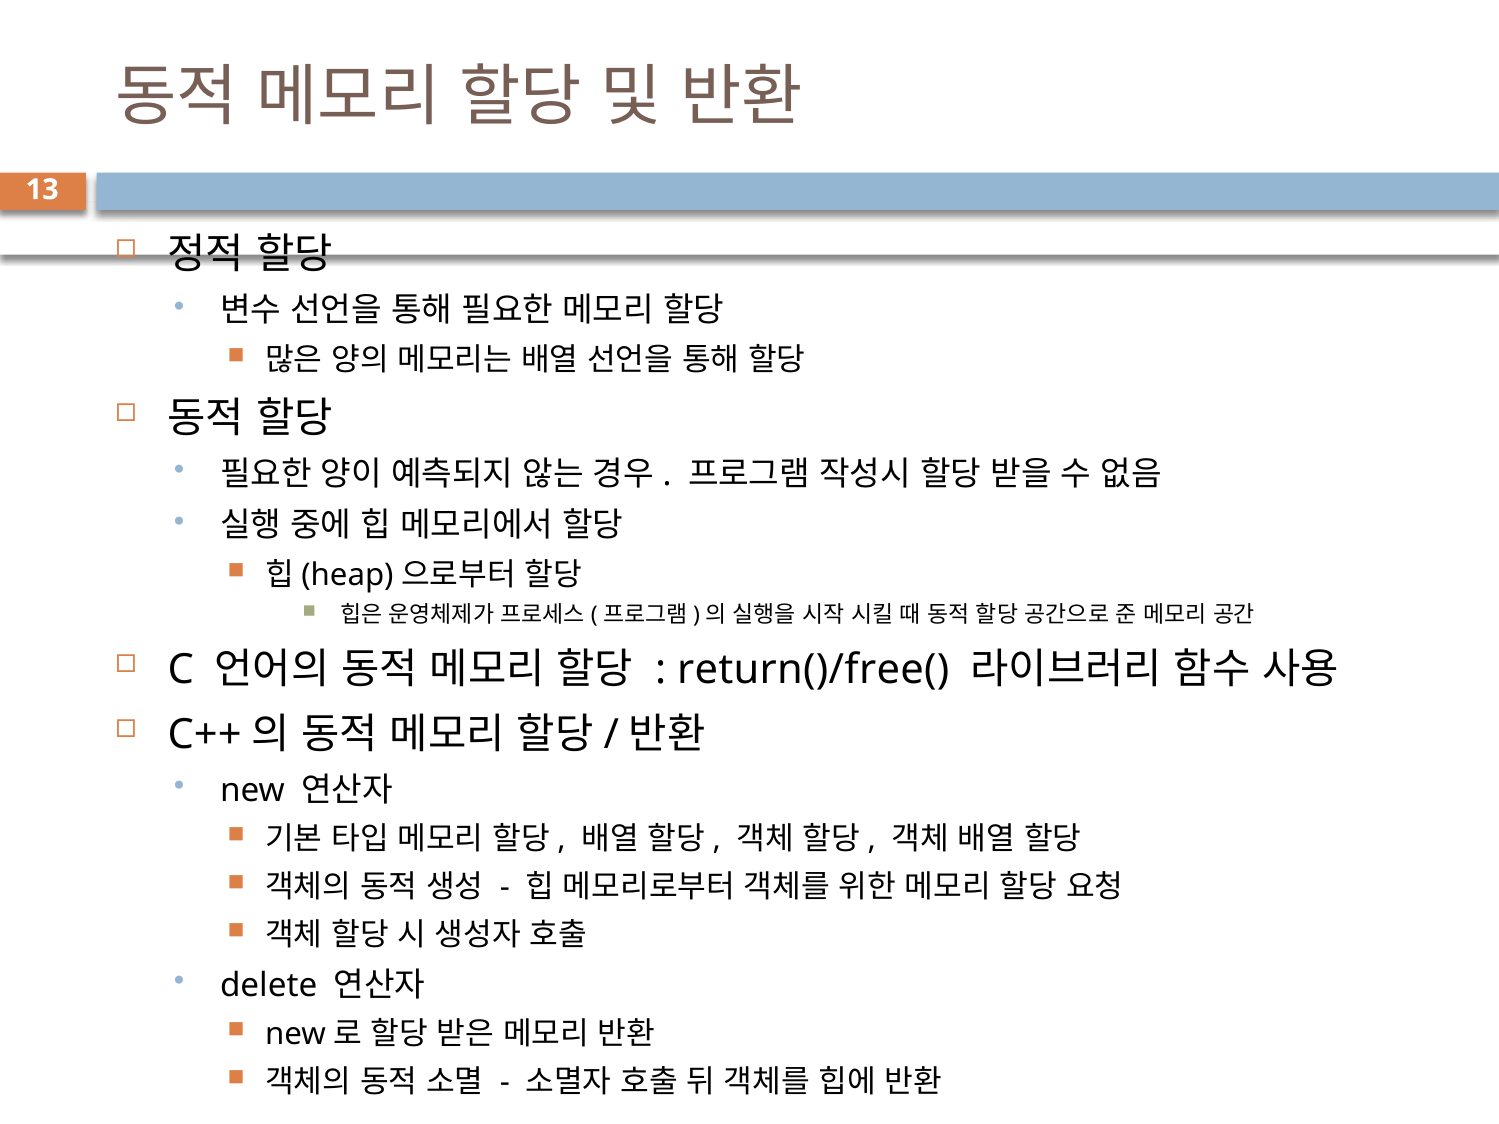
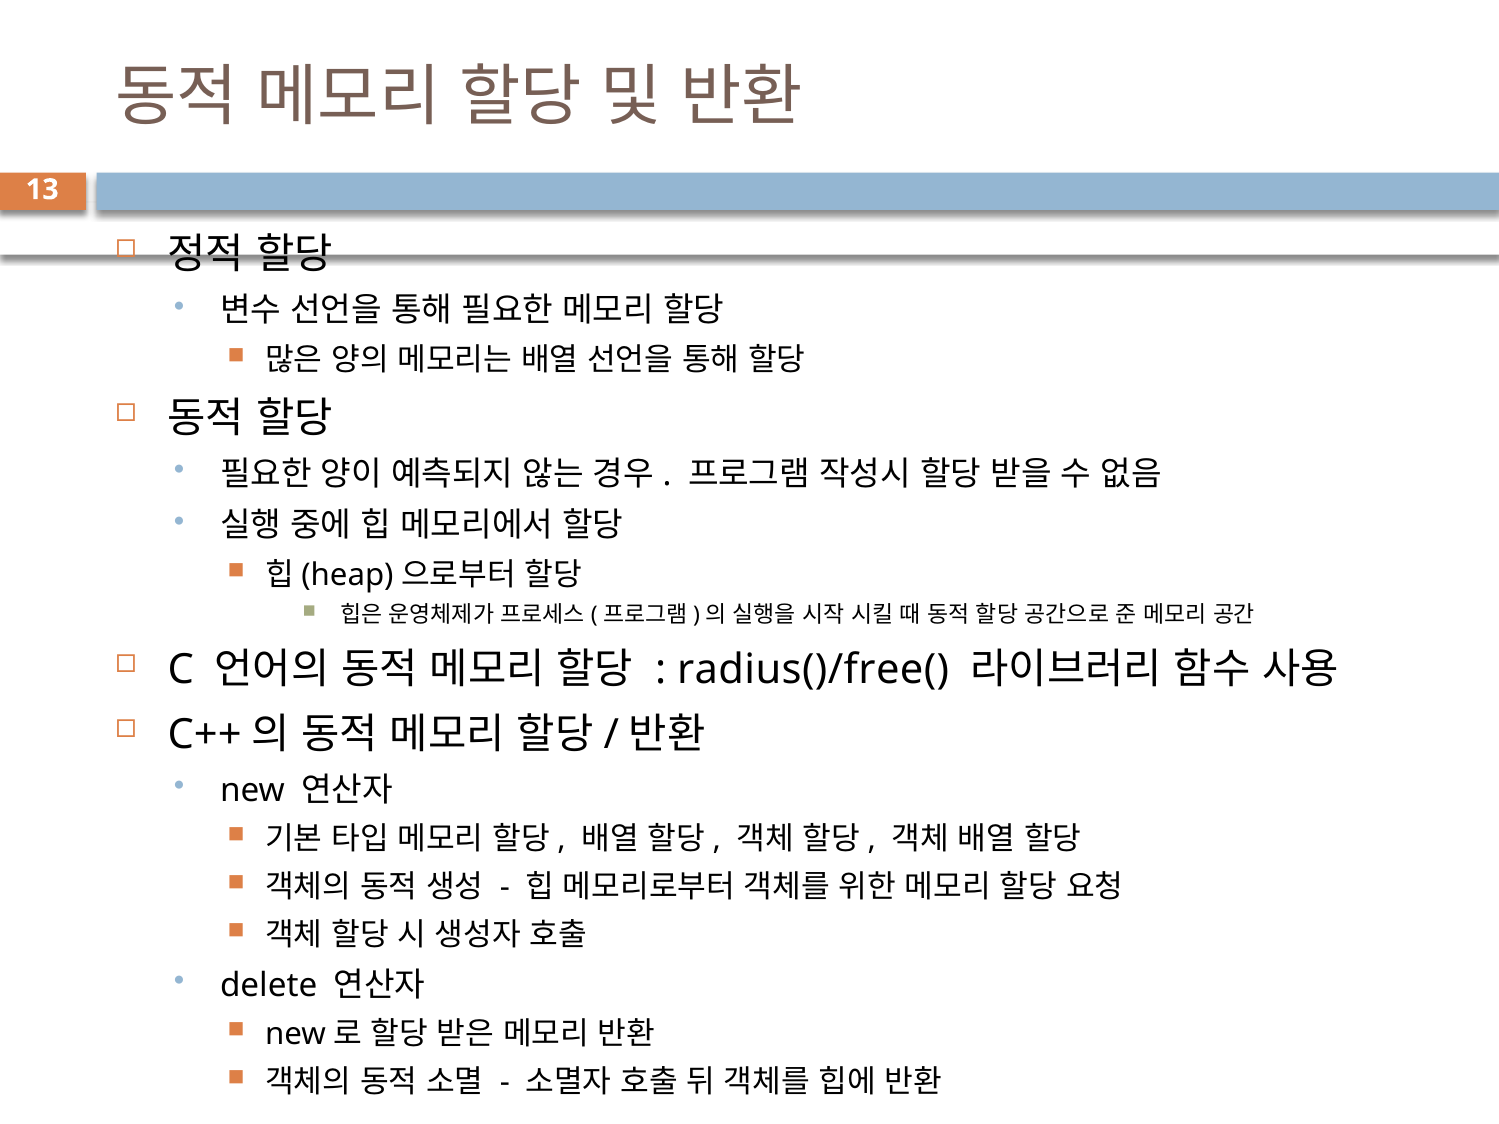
return()/free(: return()/free( -> radius()/free(
